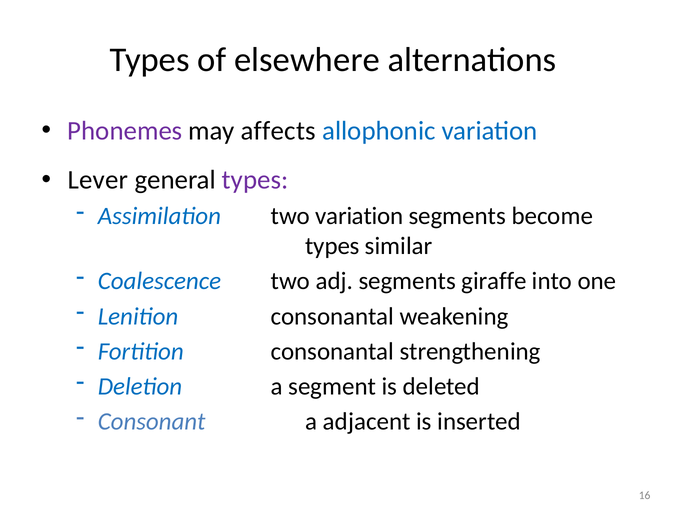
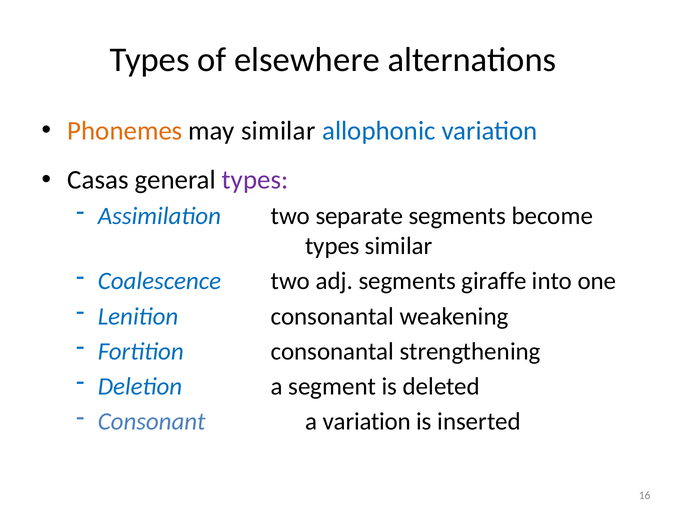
Phonemes colour: purple -> orange
may affects: affects -> similar
Lever: Lever -> Casas
two variation: variation -> separate
a adjacent: adjacent -> variation
